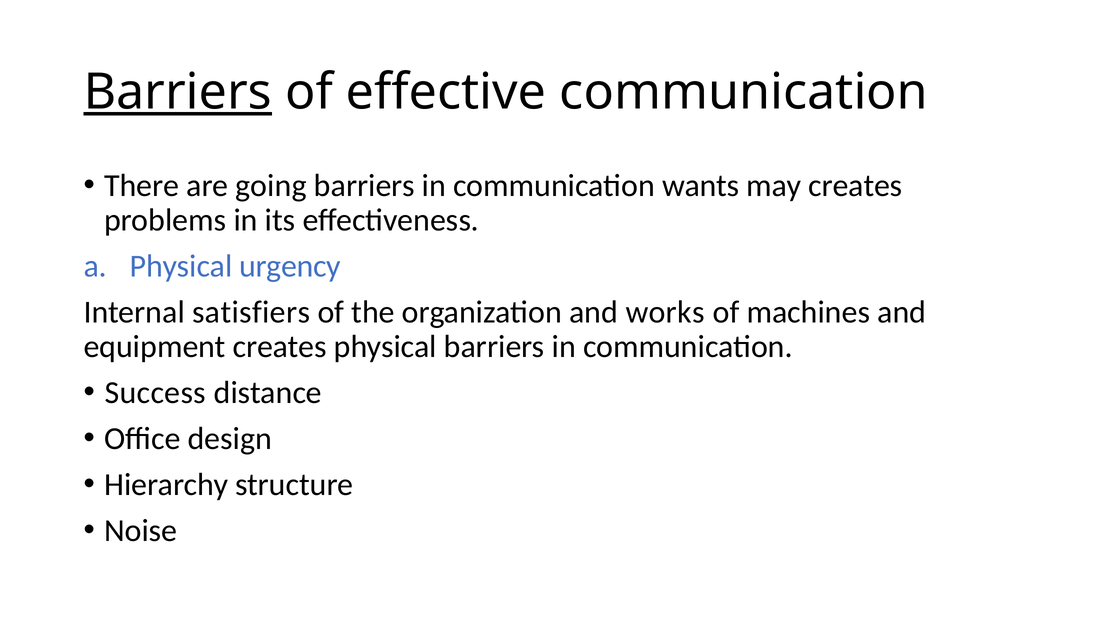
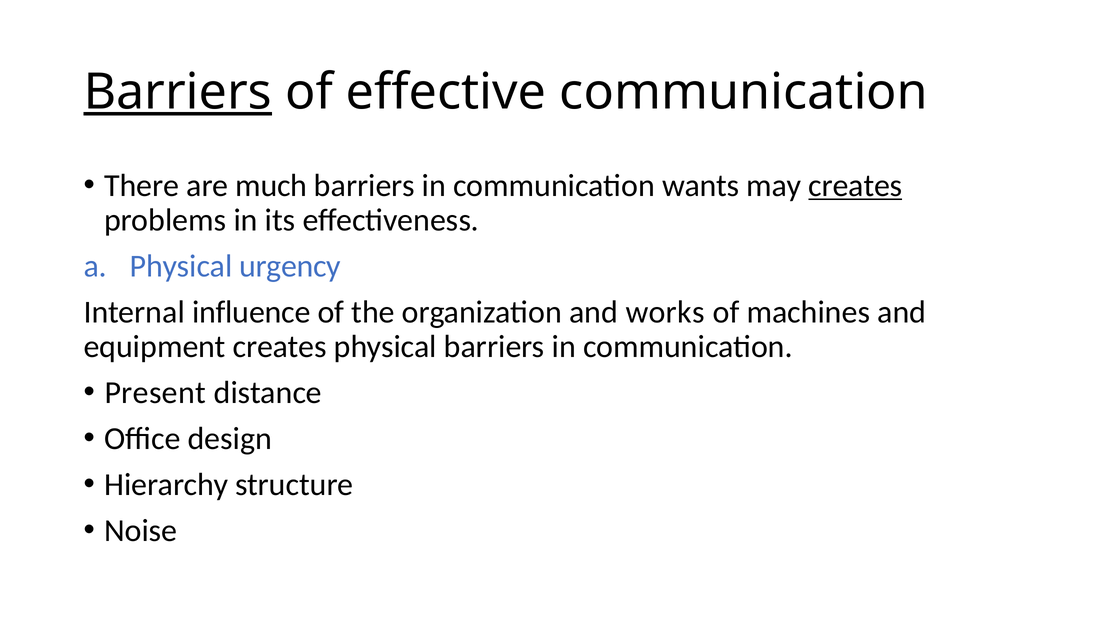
going: going -> much
creates at (855, 185) underline: none -> present
satisfiers: satisfiers -> influence
Success: Success -> Present
